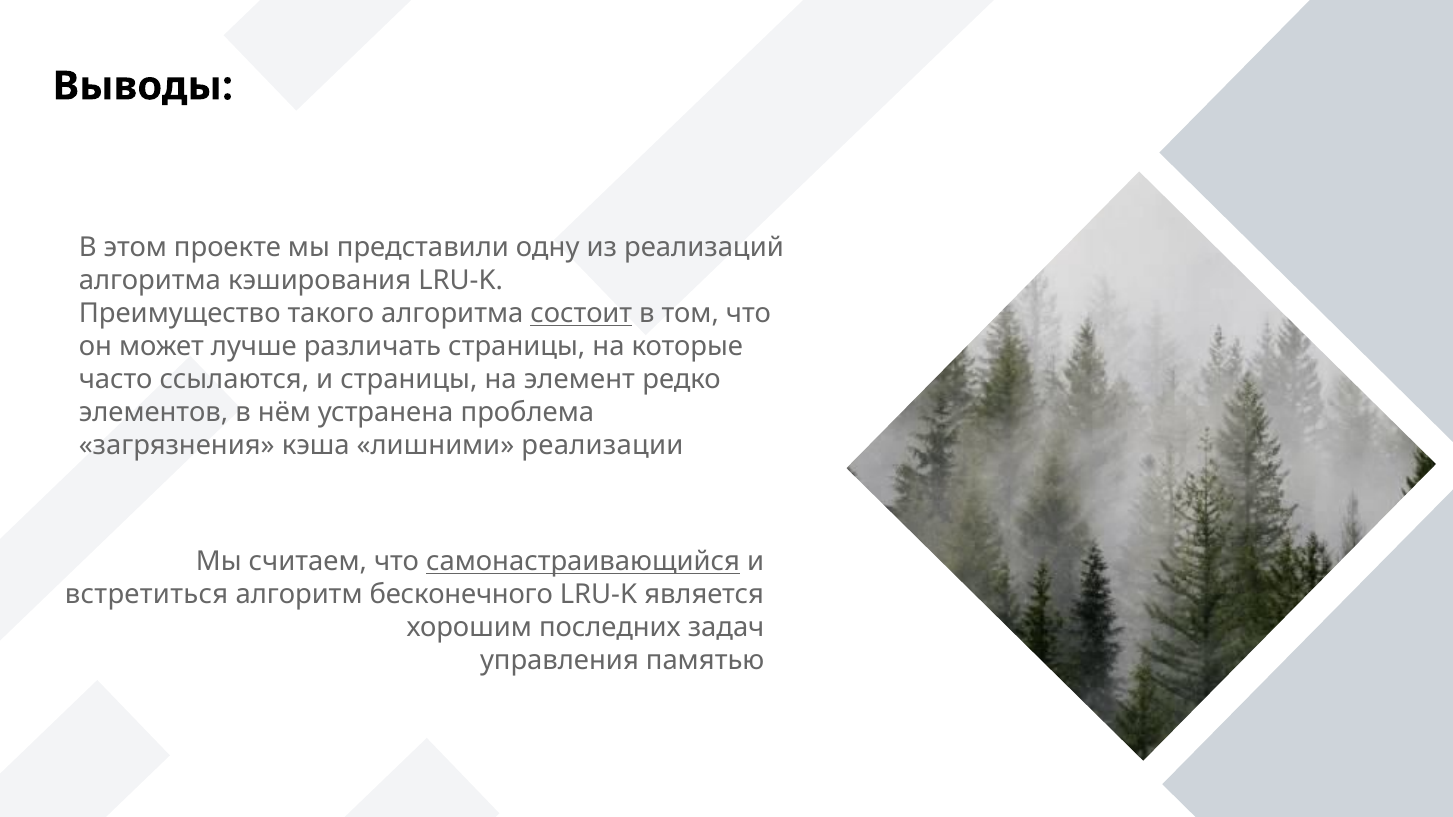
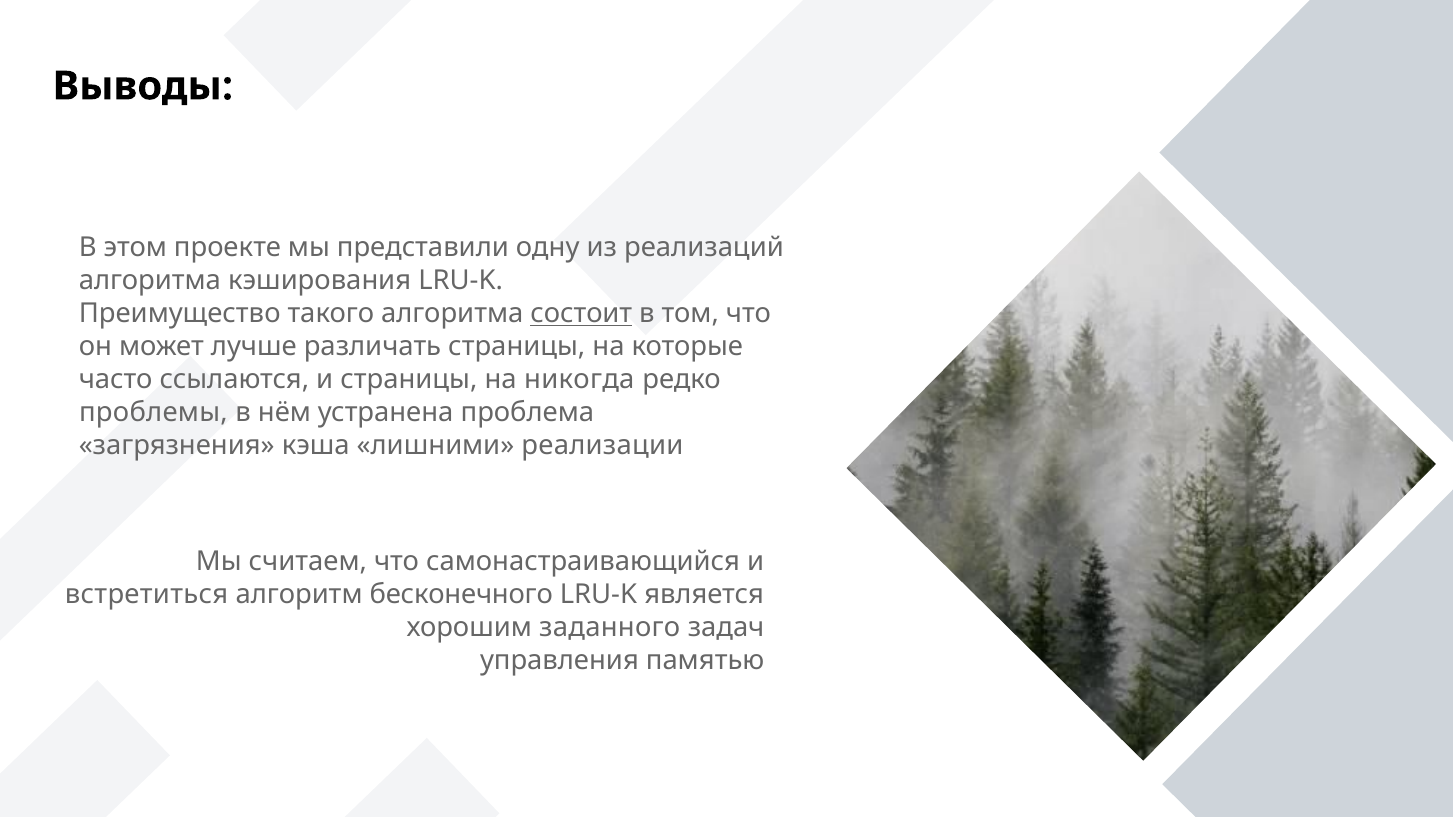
элемент: элемент -> никогда
элементов: элементов -> проблемы
самонастраивающийся underline: present -> none
последних: последних -> заданного
